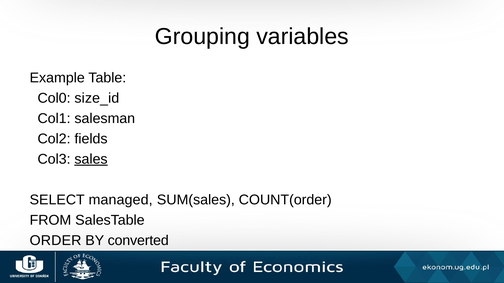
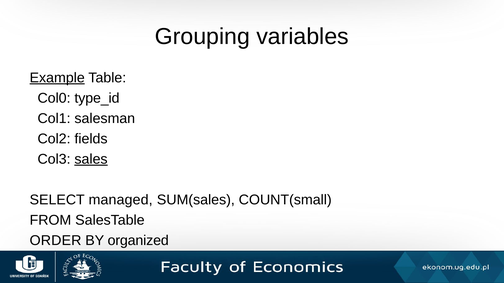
Example underline: none -> present
size_id: size_id -> type_id
COUNT(order: COUNT(order -> COUNT(small
converted: converted -> organized
